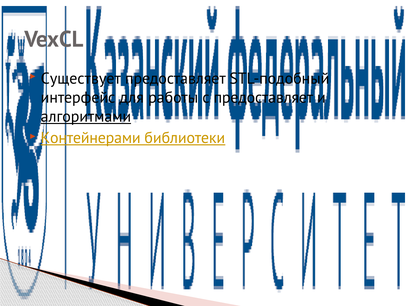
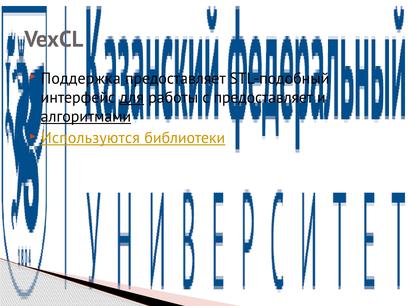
Существует: Существует -> Поддержка
для underline: none -> present
Контейнерами: Контейнерами -> Используются
